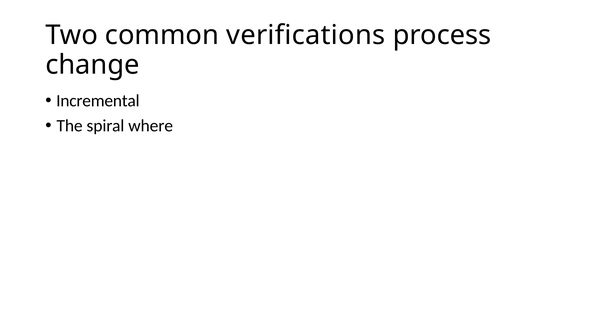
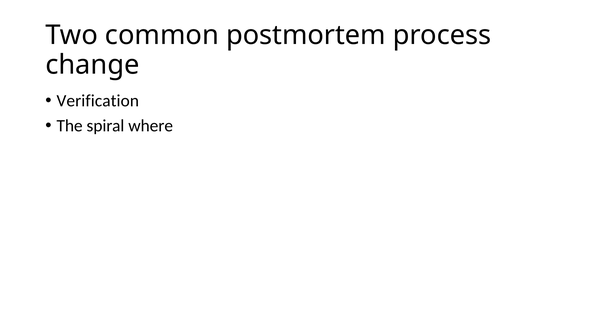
verifications: verifications -> postmortem
Incremental: Incremental -> Verification
